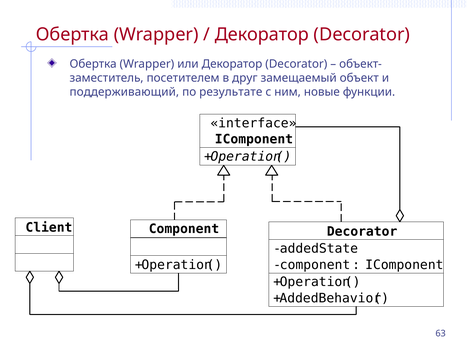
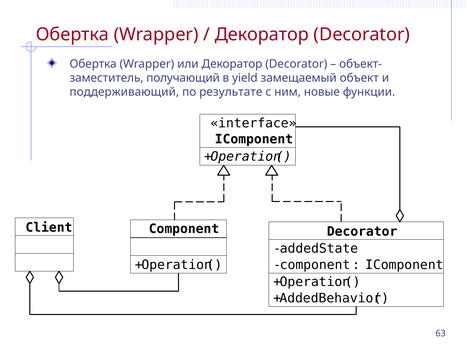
посетителем: посетителем -> получающий
друг: друг -> yield
